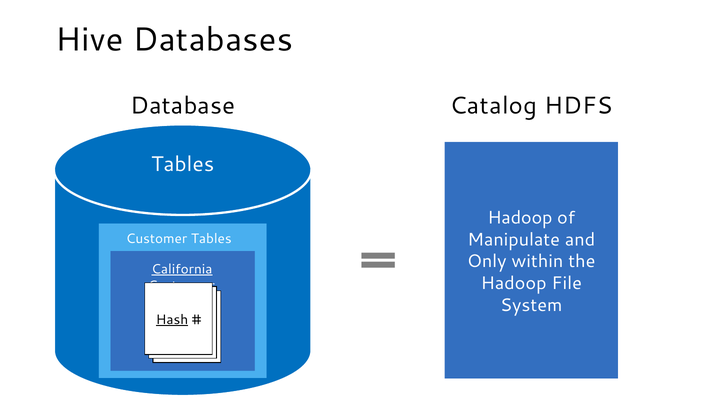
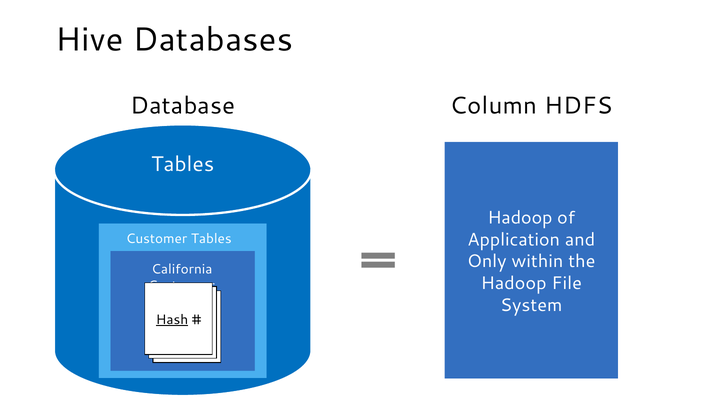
Catalog: Catalog -> Column
Manipulate: Manipulate -> Application
California underline: present -> none
